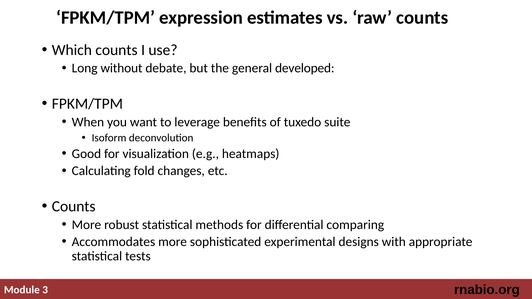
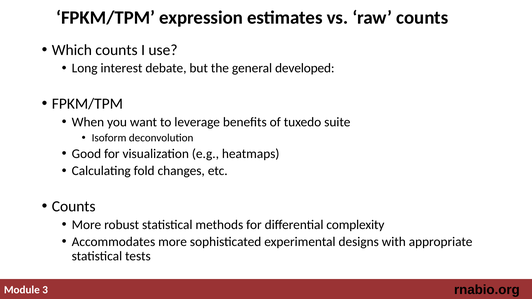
without: without -> interest
comparing: comparing -> complexity
